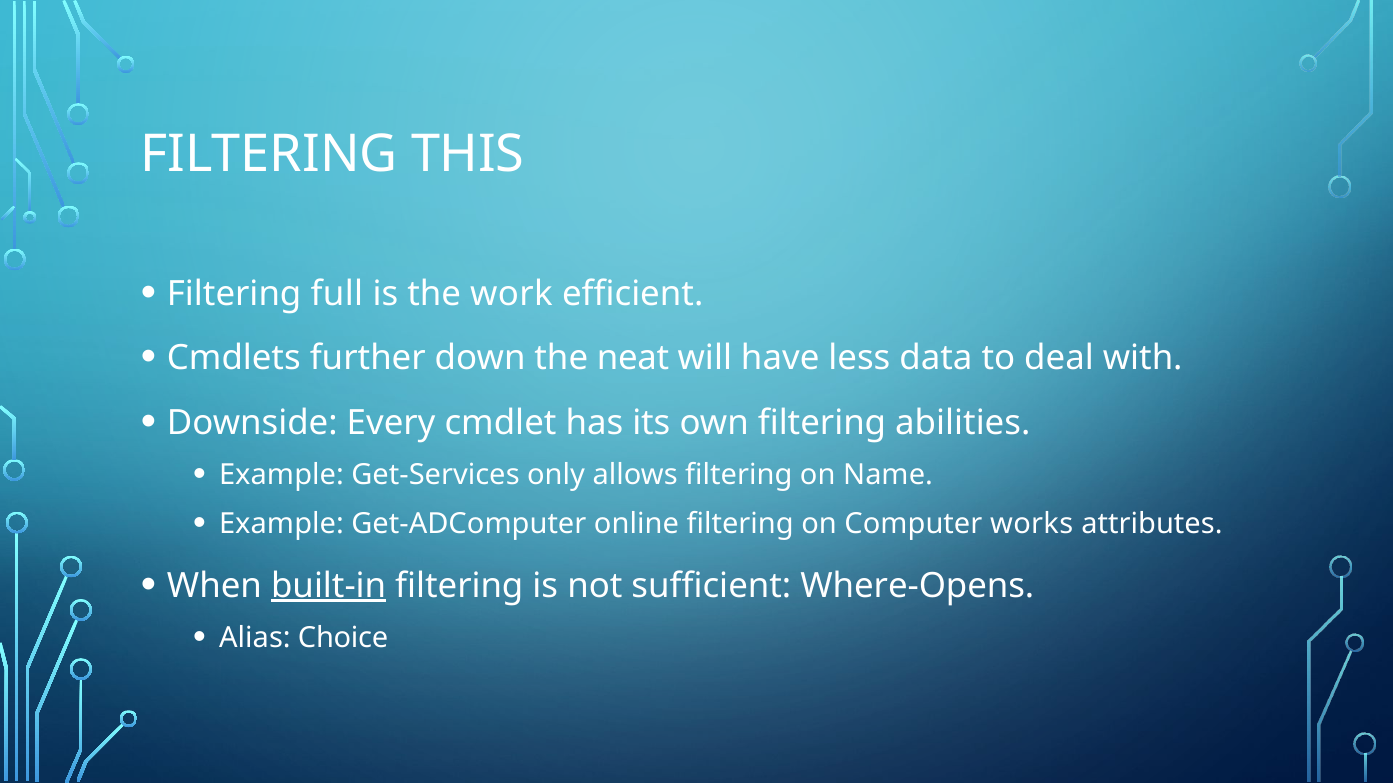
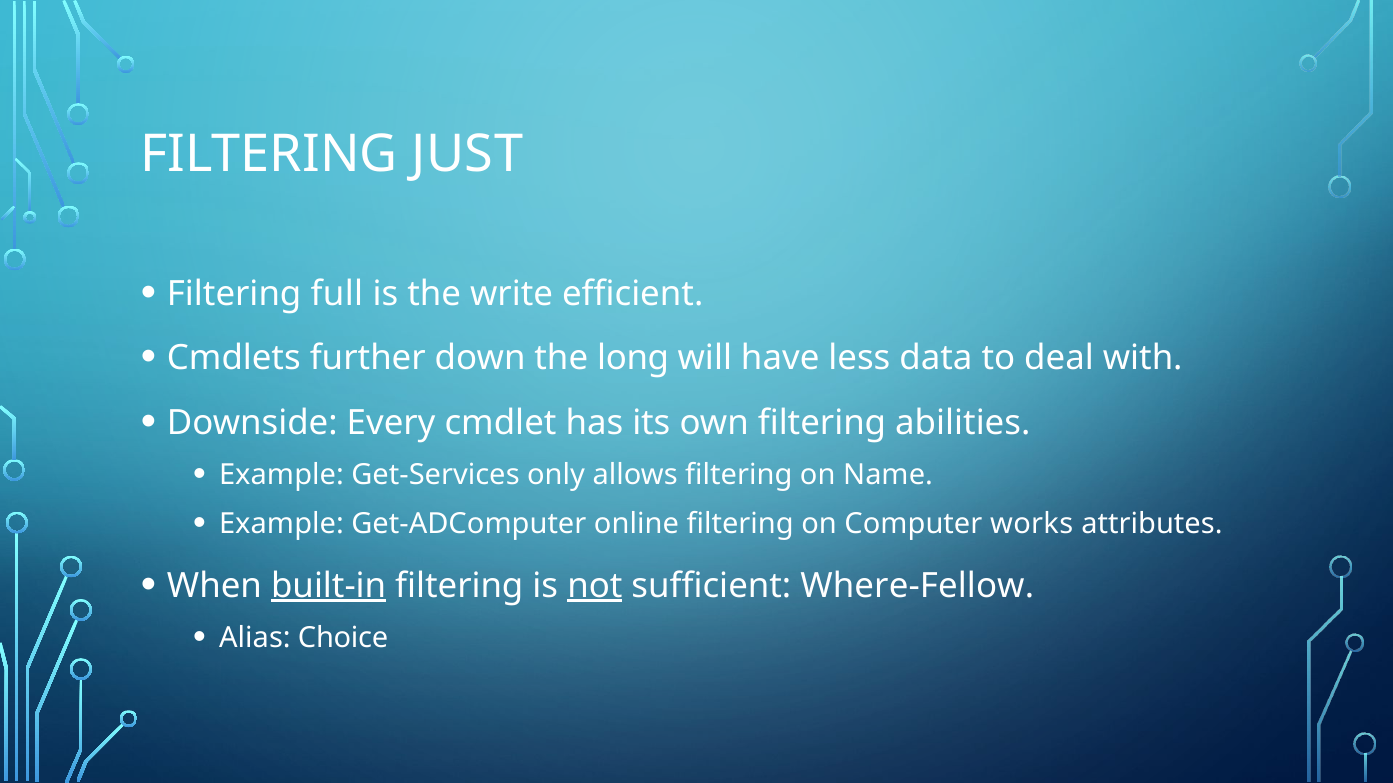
THIS: THIS -> JUST
work: work -> write
neat: neat -> long
not underline: none -> present
Where-Opens: Where-Opens -> Where-Fellow
